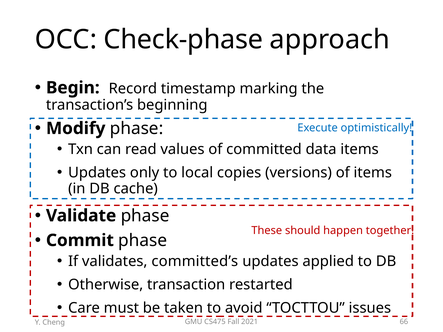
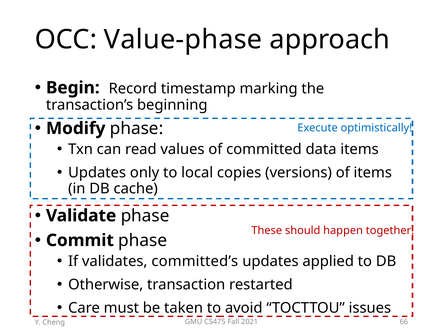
Check-phase: Check-phase -> Value-phase
